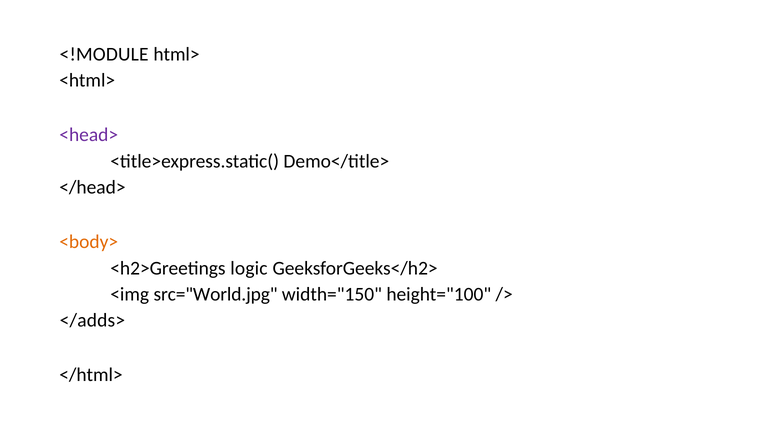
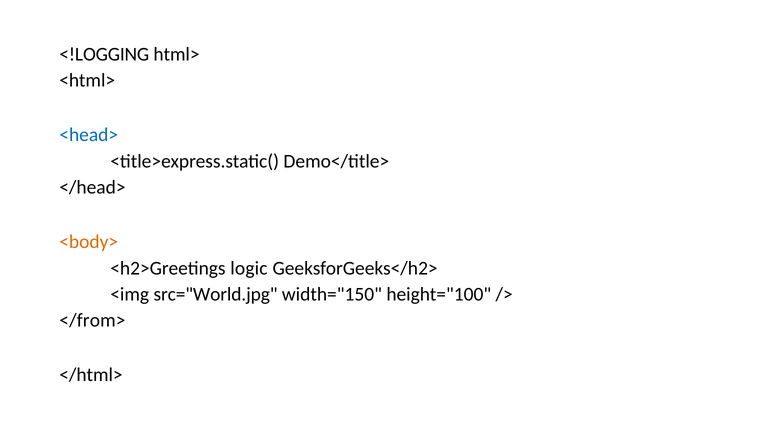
<!MODULE: <!MODULE -> <!LOGGING
<head> colour: purple -> blue
</adds>: </adds> -> </from>
